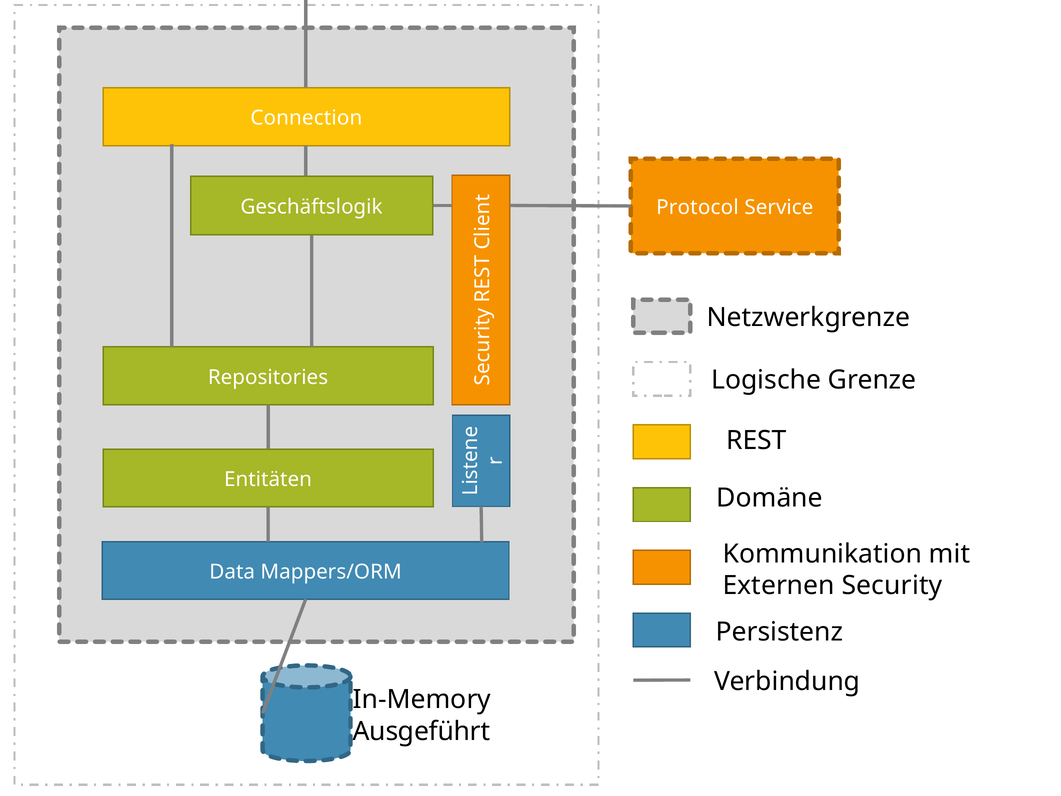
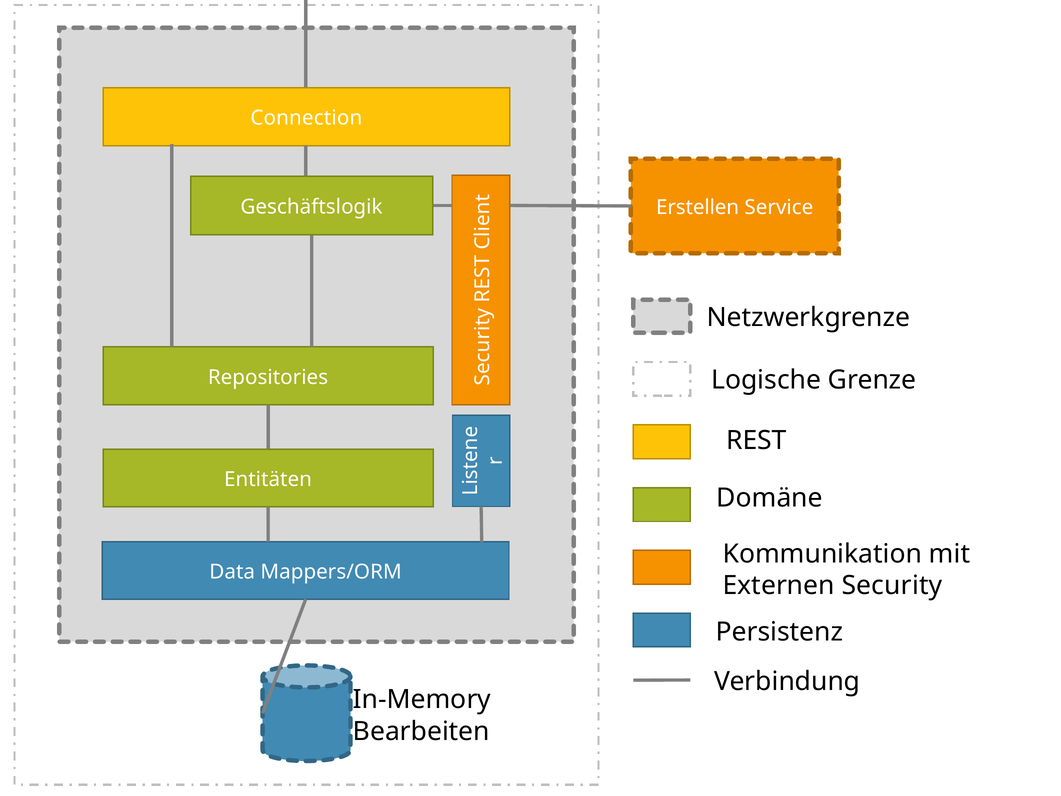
Protocol: Protocol -> Erstellen
Ausgeführt: Ausgeführt -> Bearbeiten
